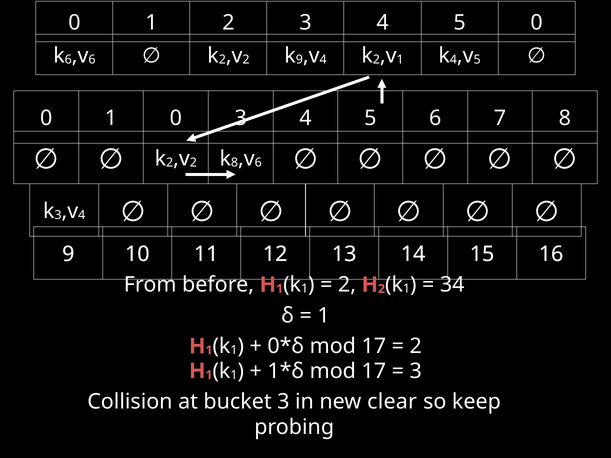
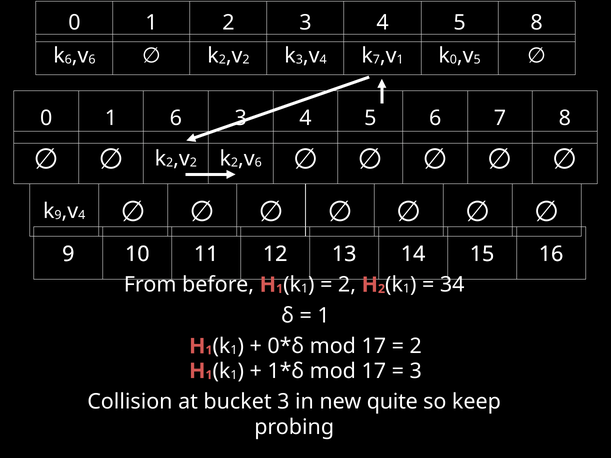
5 0: 0 -> 8
9 at (299, 60): 9 -> 3
2 at (376, 60): 2 -> 7
4 at (453, 60): 4 -> 0
1 0: 0 -> 6
8 at (235, 163): 8 -> 2
3 at (58, 215): 3 -> 9
clear: clear -> quite
